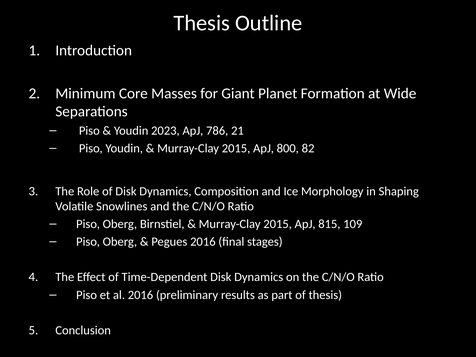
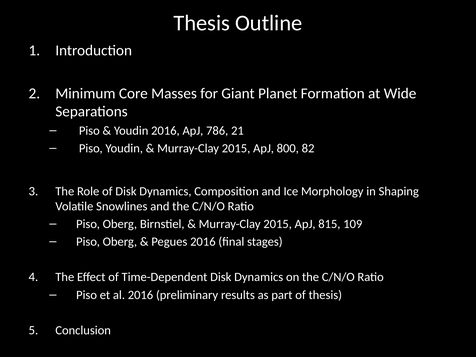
Youdin 2023: 2023 -> 2016
